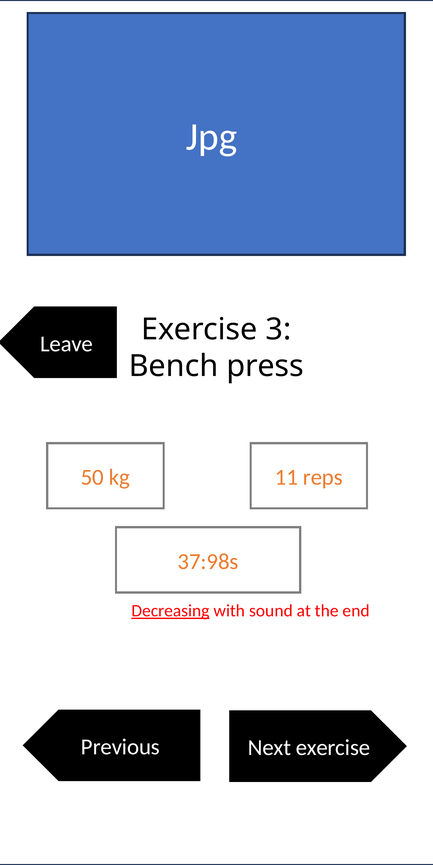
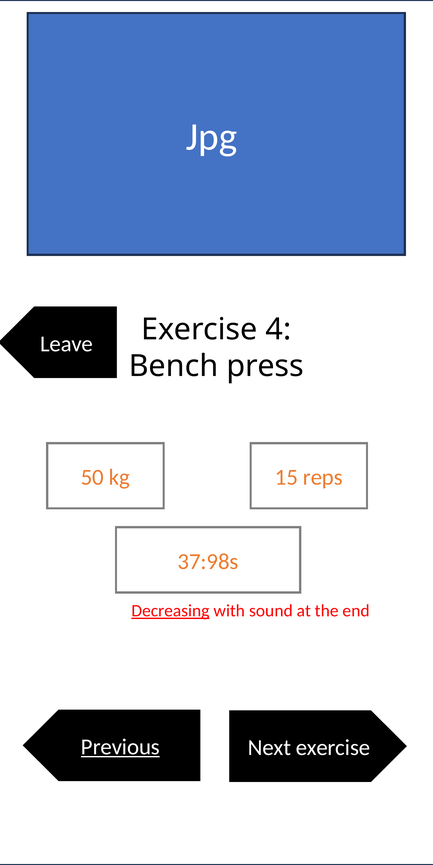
3: 3 -> 4
11: 11 -> 15
Previous underline: none -> present
